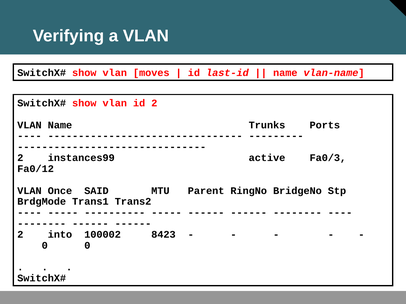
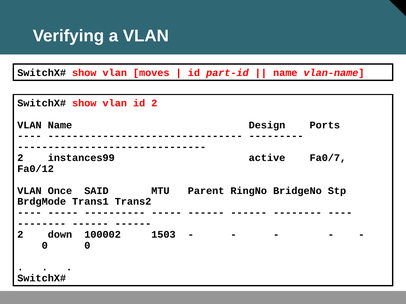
last-id: last-id -> part-id
Trunks: Trunks -> Design
Fa0/3: Fa0/3 -> Fa0/7
into: into -> down
8423: 8423 -> 1503
